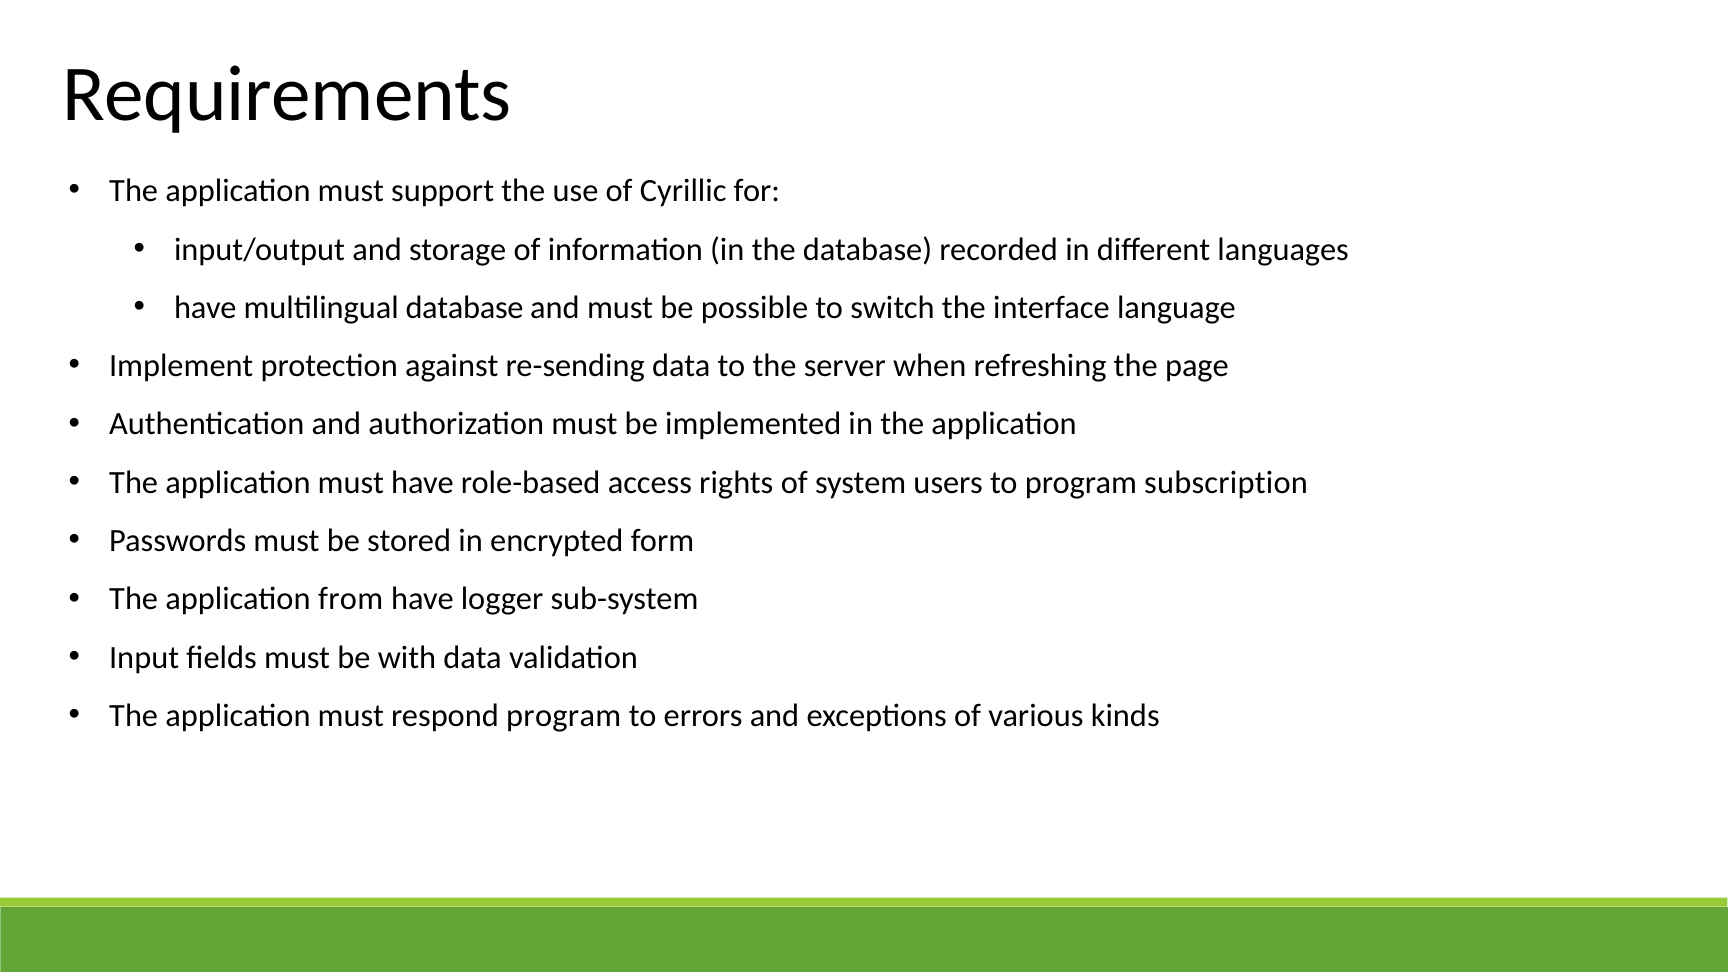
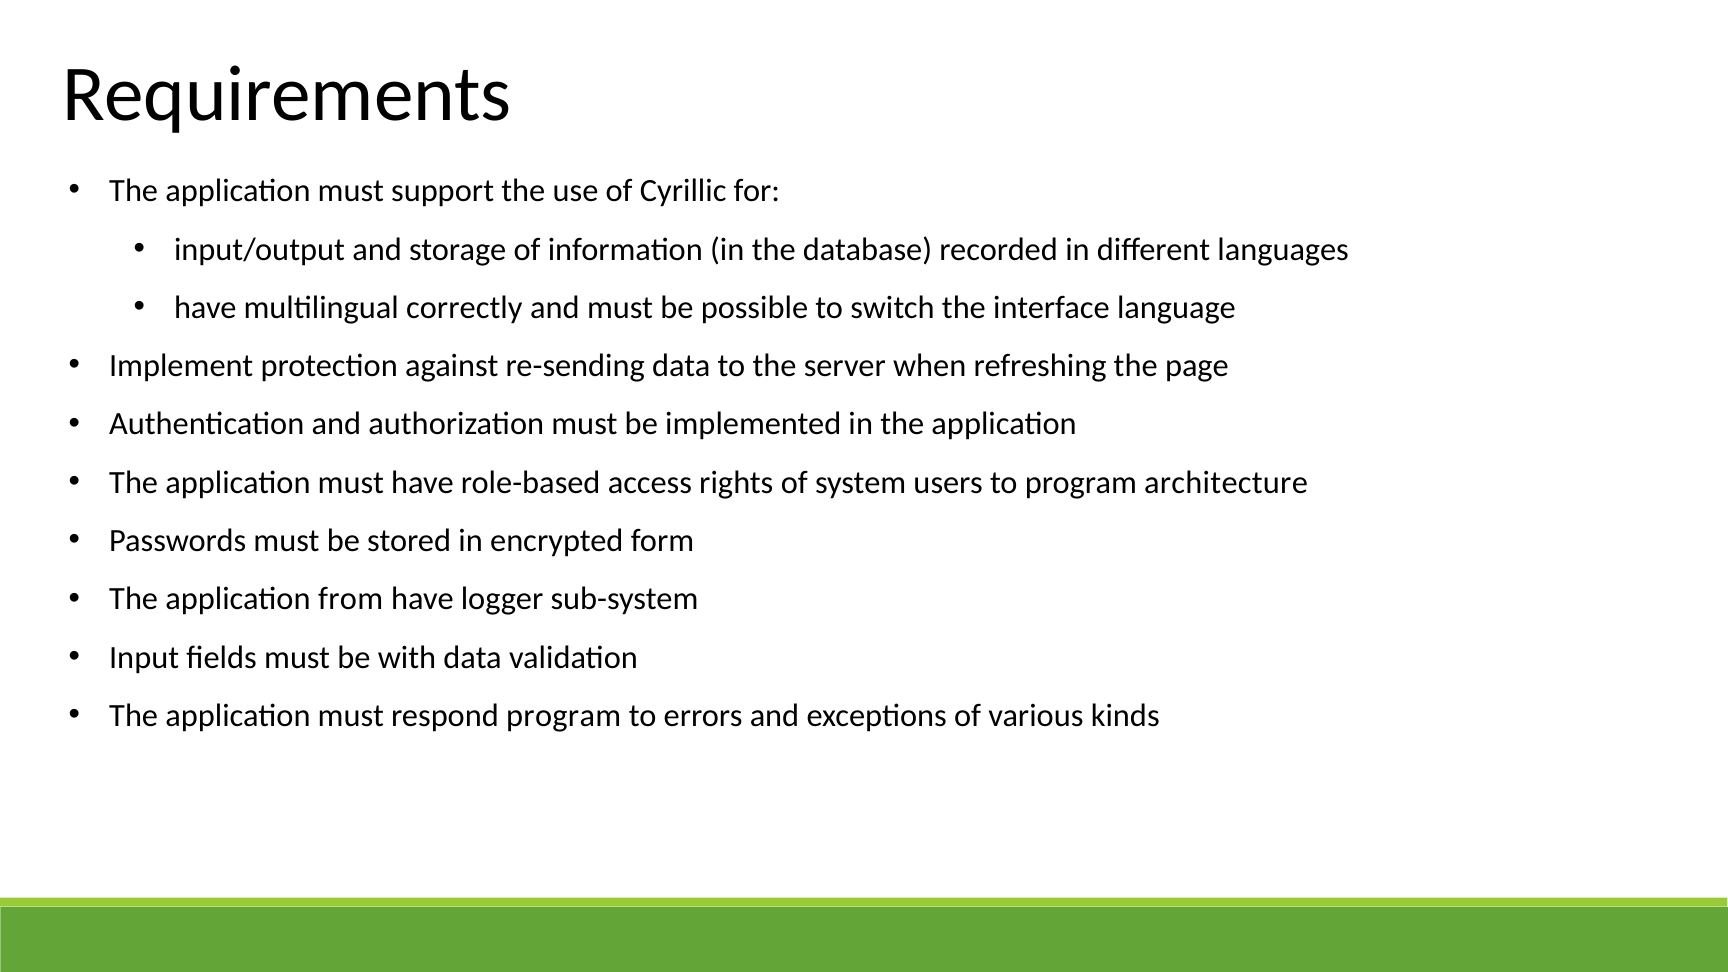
multilingual database: database -> correctly
subscription: subscription -> architecture
